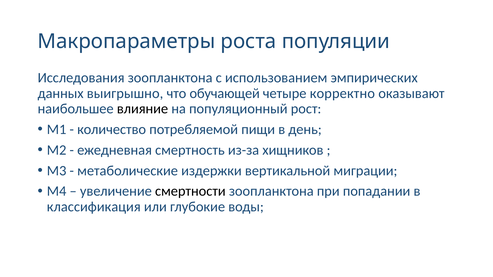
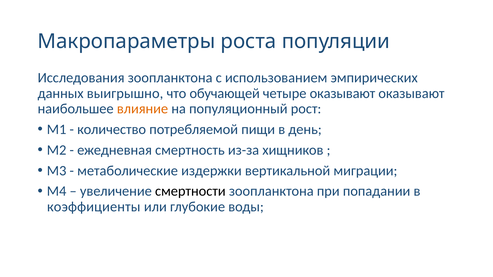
четыре корректно: корректно -> оказывают
влияние colour: black -> orange
классификация: классификация -> коэффициенты
